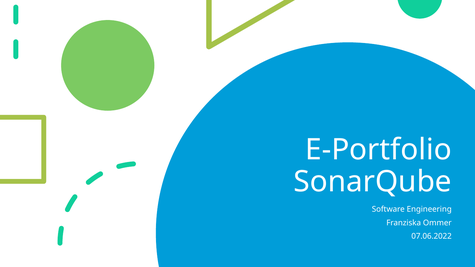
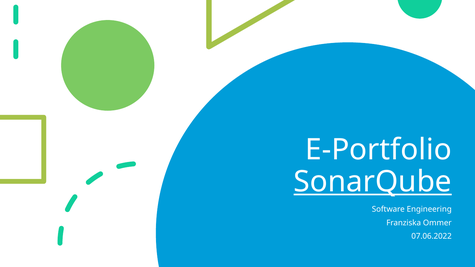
SonarQube underline: none -> present
